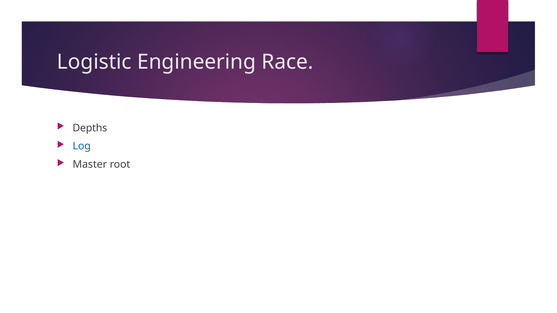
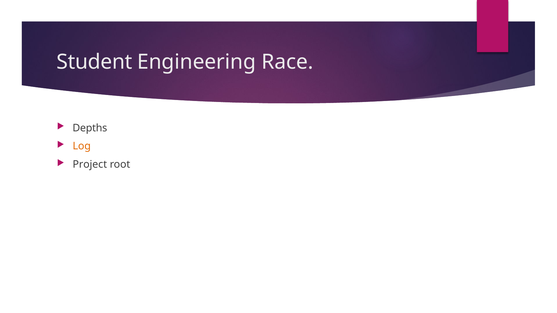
Logistic: Logistic -> Student
Log colour: blue -> orange
Master: Master -> Project
